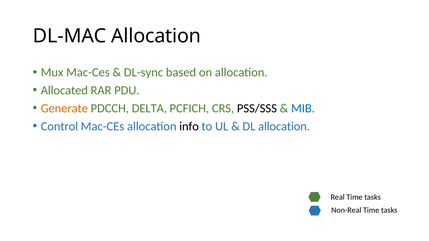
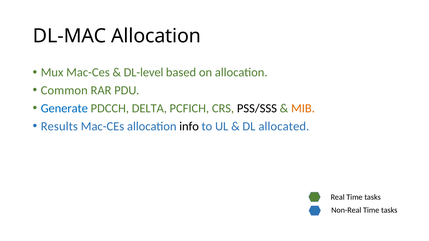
DL-sync: DL-sync -> DL-level
Allocated: Allocated -> Common
Generate colour: orange -> blue
MIB colour: blue -> orange
Control: Control -> Results
DL allocation: allocation -> allocated
